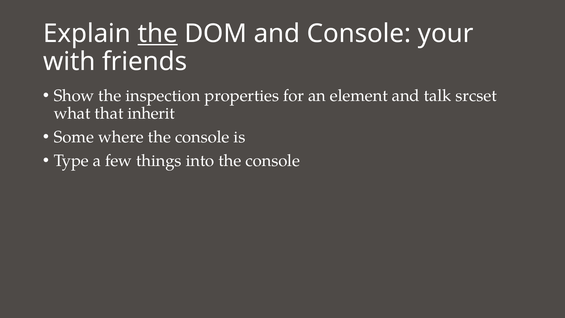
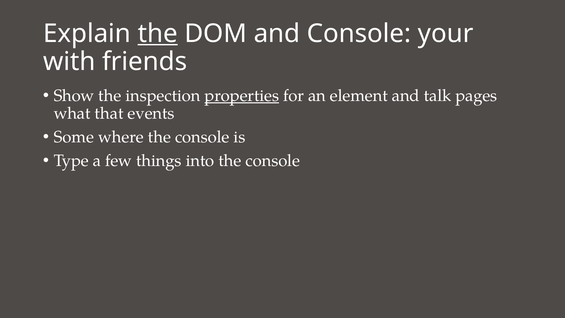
properties underline: none -> present
srcset: srcset -> pages
inherit: inherit -> events
